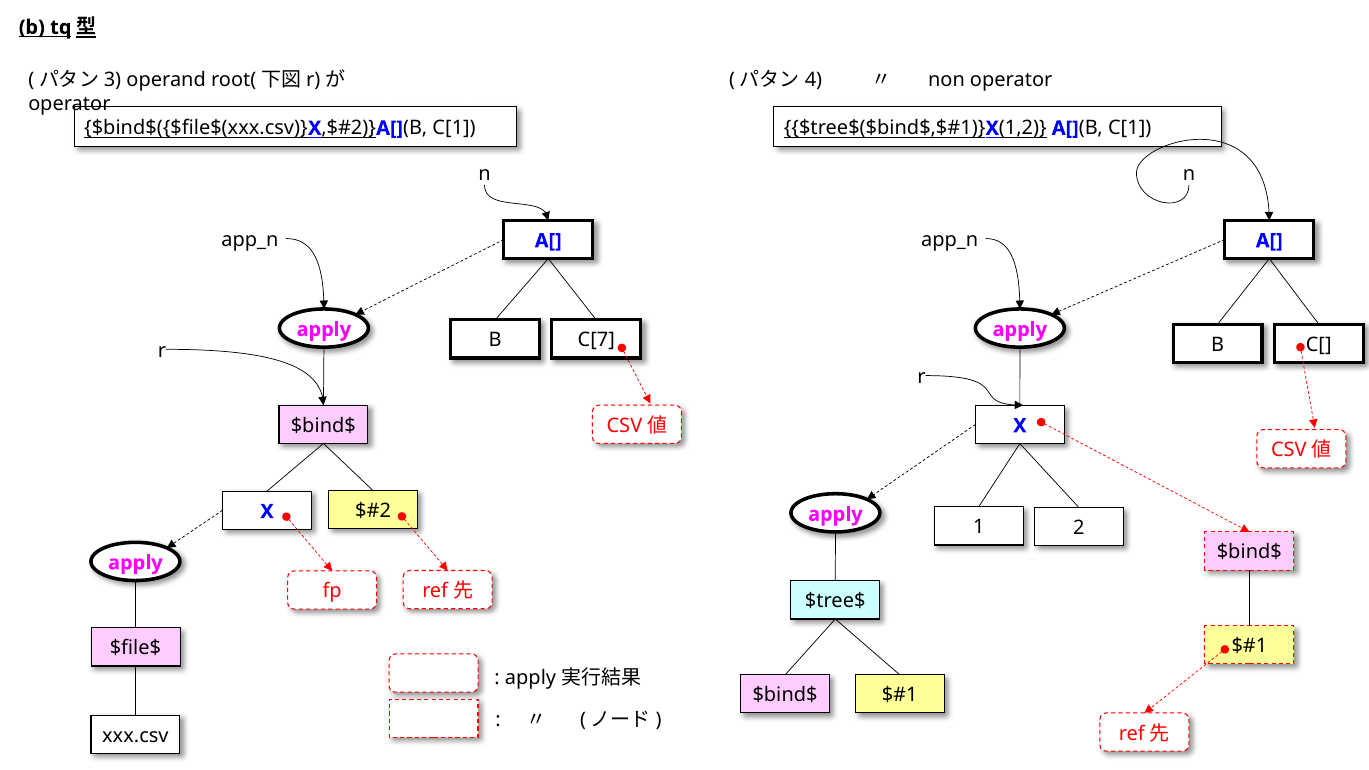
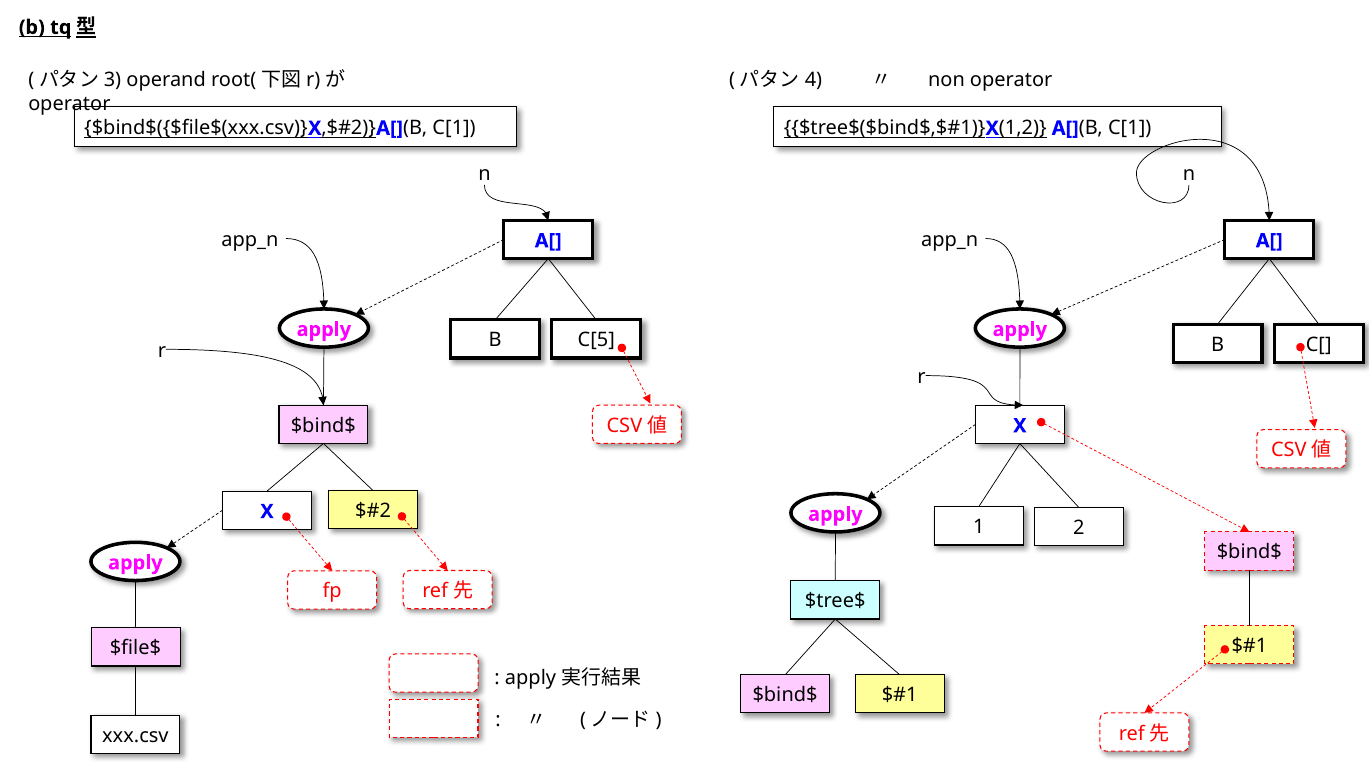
C[7: C[7 -> C[5
